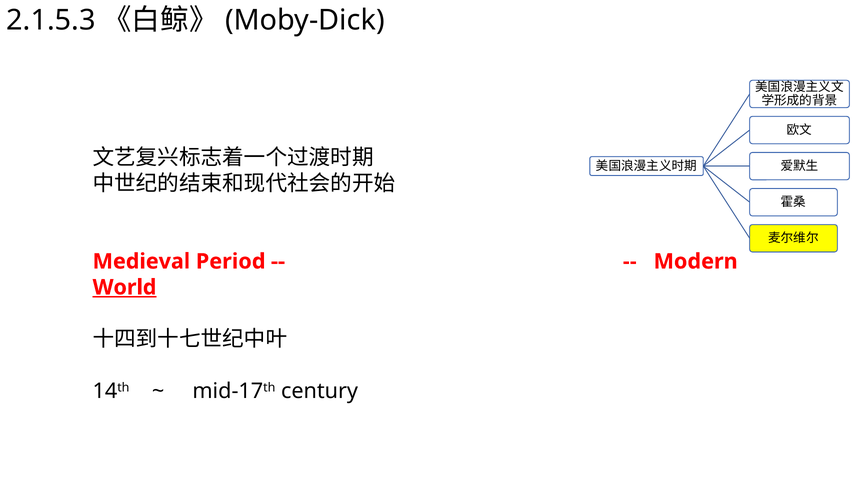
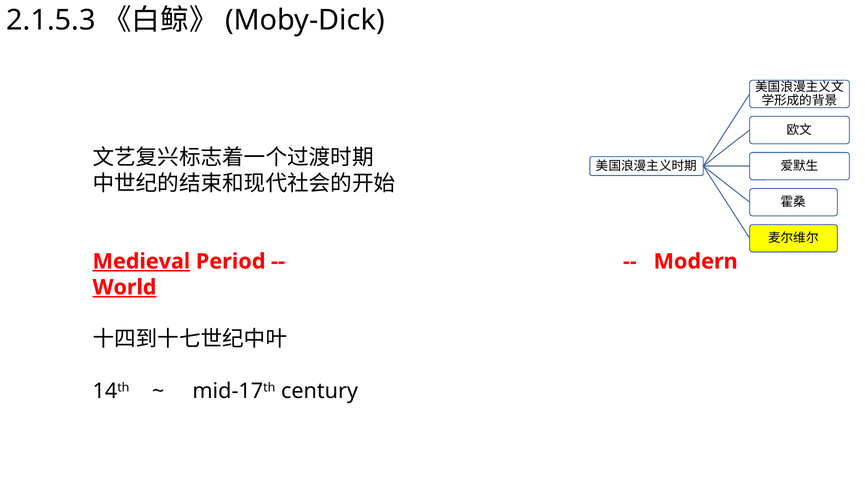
Medieval underline: none -> present
